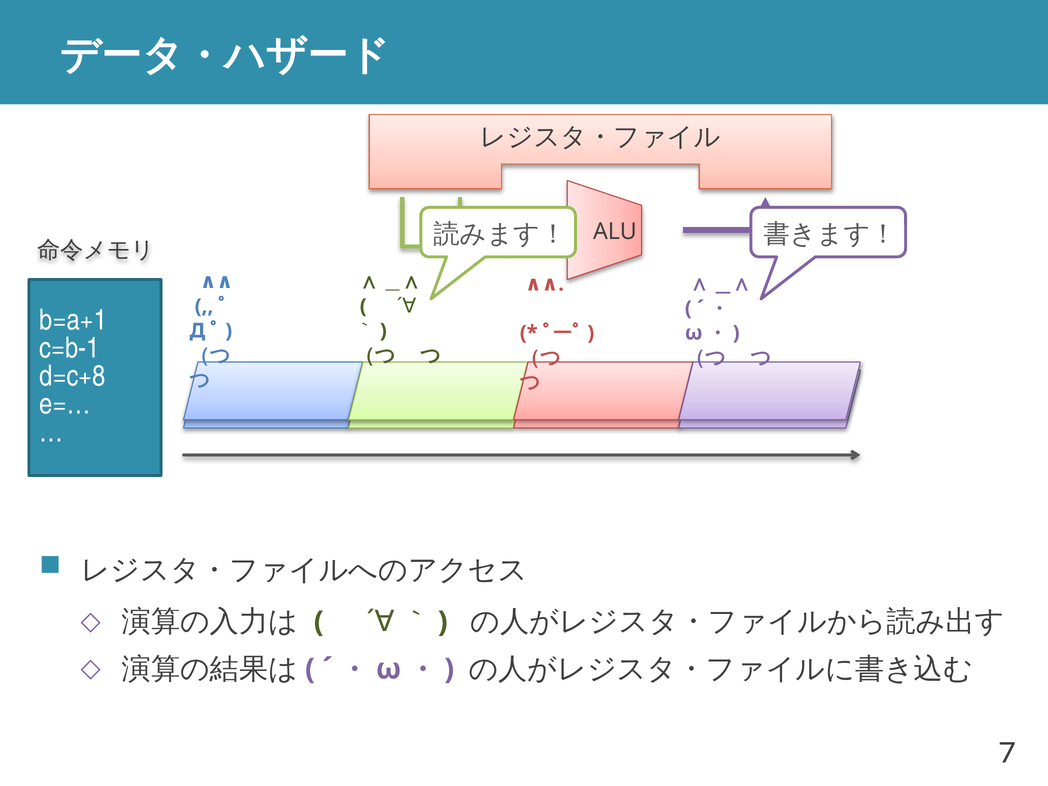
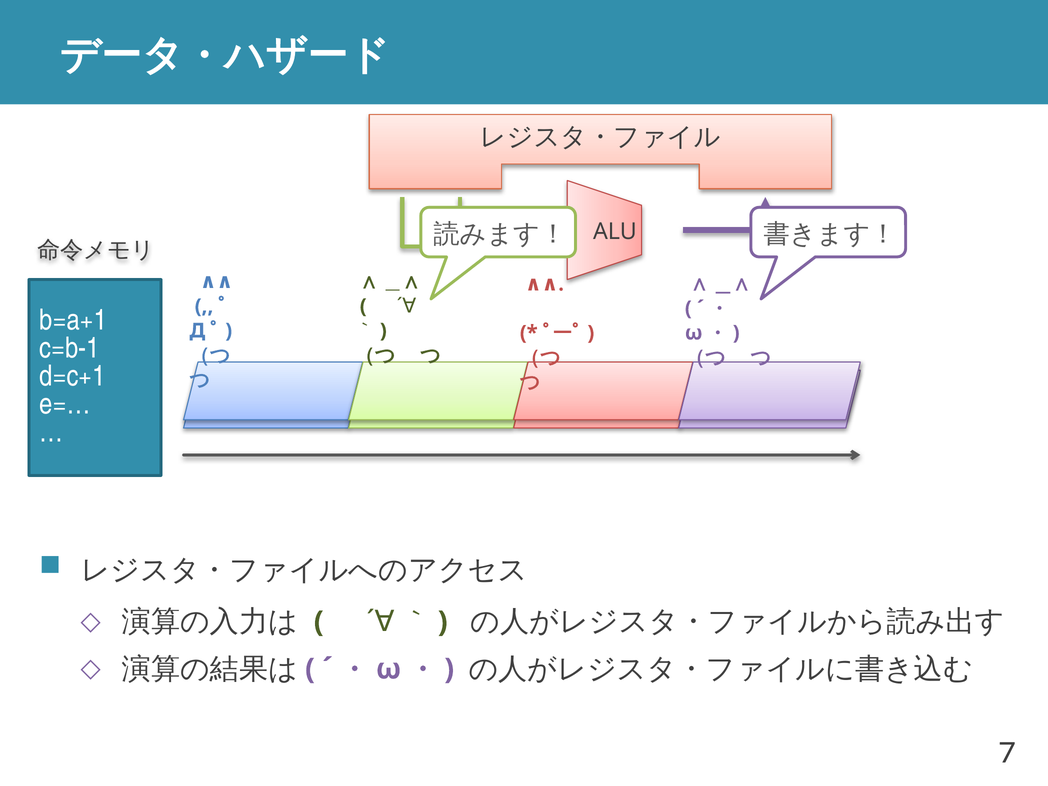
d=c+8: d=c+8 -> d=c+1
